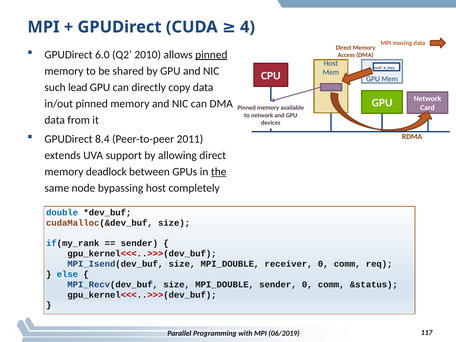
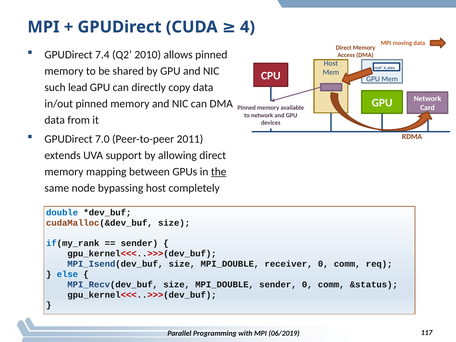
6.0: 6.0 -> 7.4
pinned at (211, 55) underline: present -> none
8.4: 8.4 -> 7.0
deadlock: deadlock -> mapping
